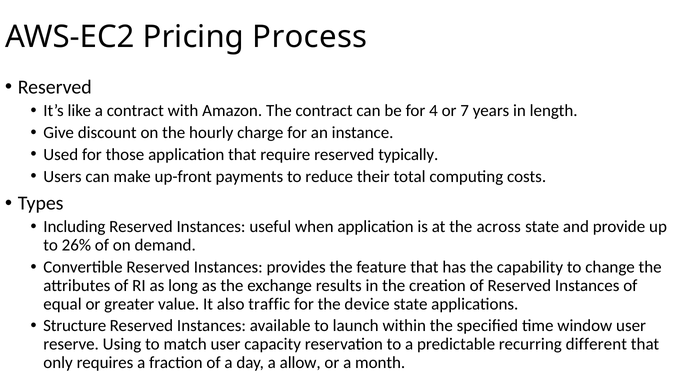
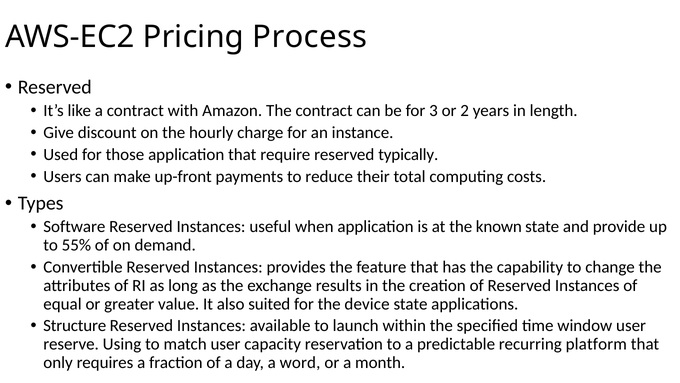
4: 4 -> 3
7: 7 -> 2
Including: Including -> Software
across: across -> known
26%: 26% -> 55%
traffic: traffic -> suited
different: different -> platform
allow: allow -> word
